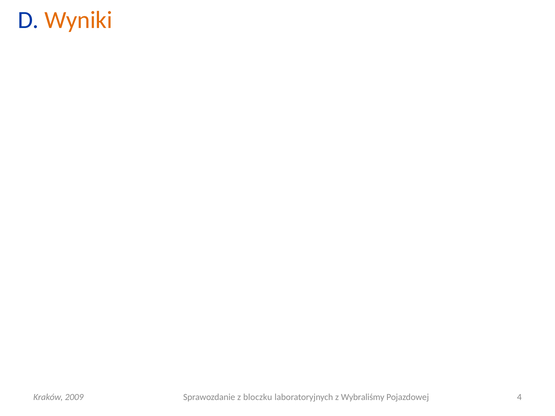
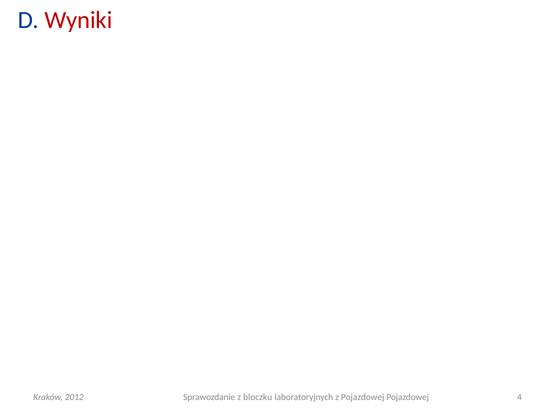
Wyniki colour: orange -> red
2009: 2009 -> 2012
z Wybraliśmy: Wybraliśmy -> Pojazdowej
